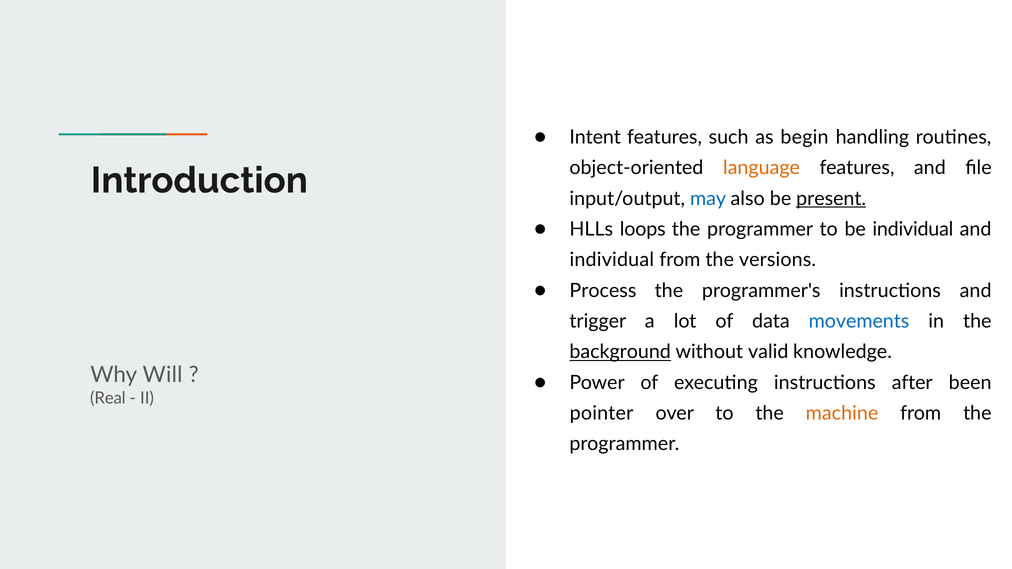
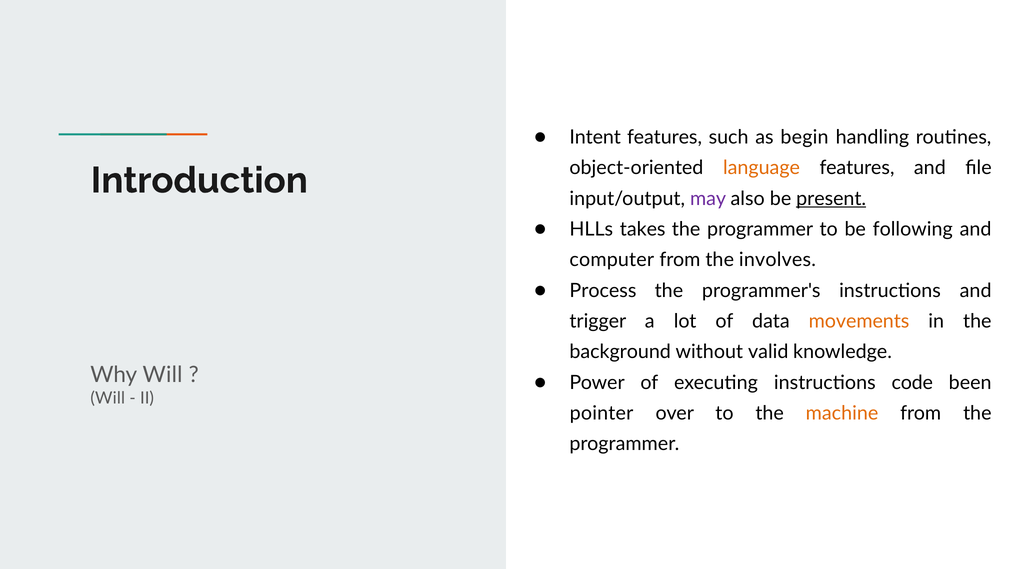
may colour: blue -> purple
loops: loops -> takes
be individual: individual -> following
individual at (612, 260): individual -> computer
versions: versions -> involves
movements colour: blue -> orange
background underline: present -> none
after: after -> code
Real at (108, 398): Real -> Will
